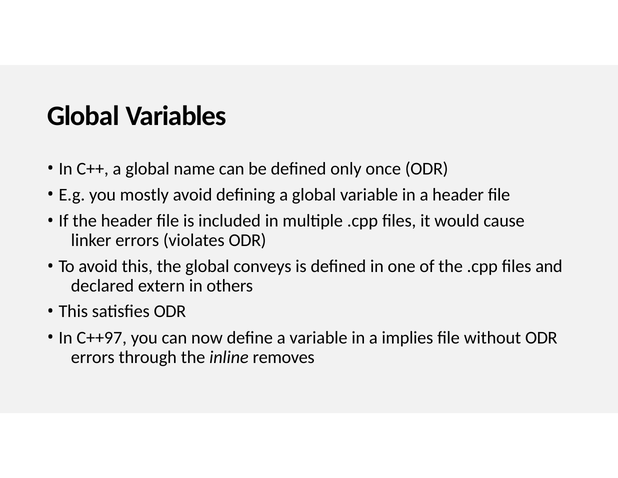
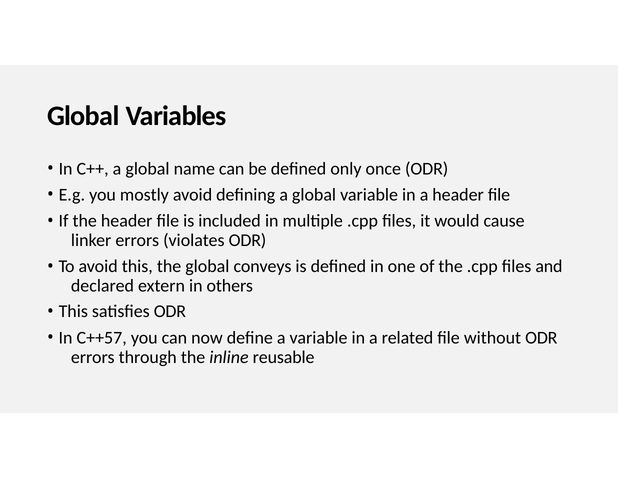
C++97: C++97 -> C++57
implies: implies -> related
removes: removes -> reusable
